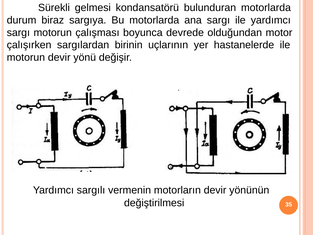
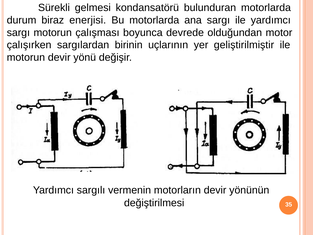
sargıya: sargıya -> enerjisi
hastanelerde: hastanelerde -> geliştirilmiştir
